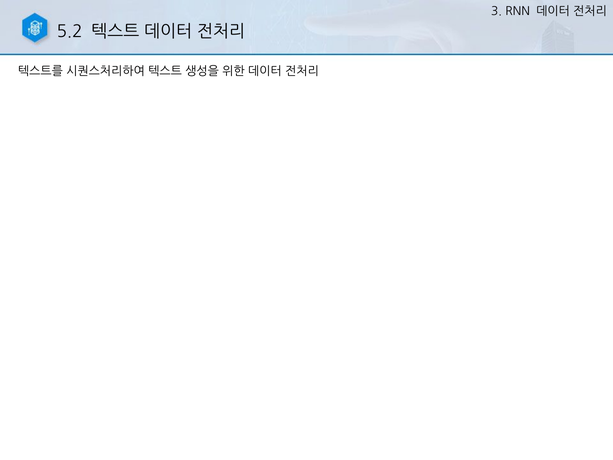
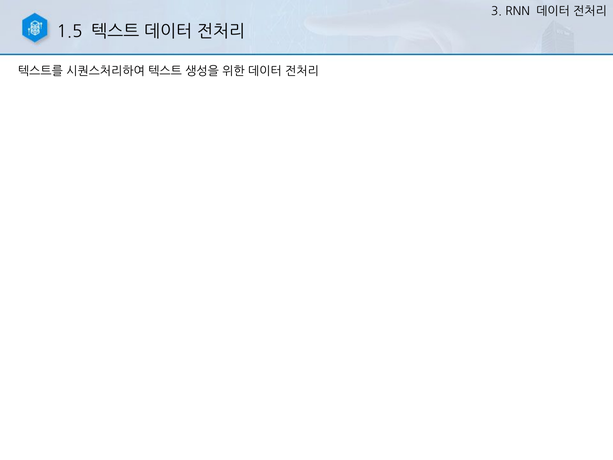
5.2: 5.2 -> 1.5
